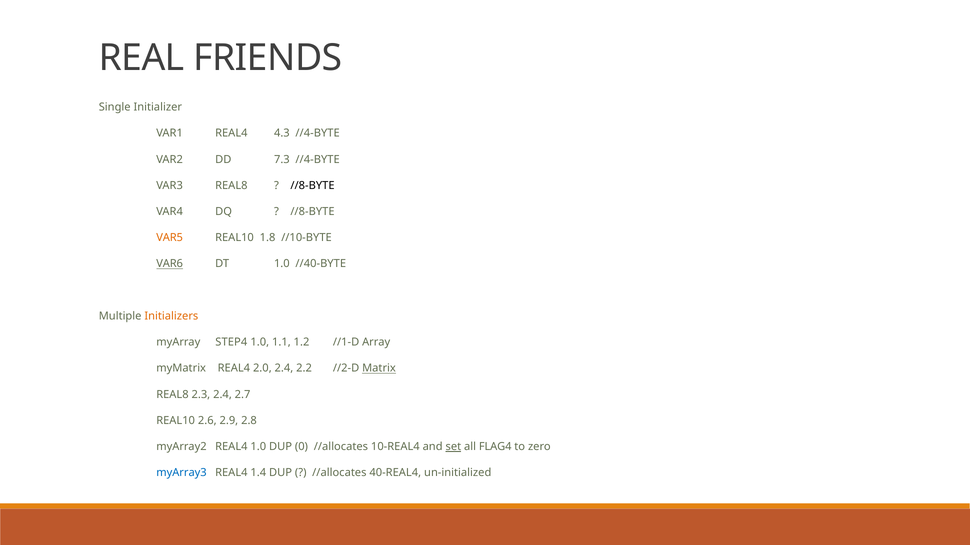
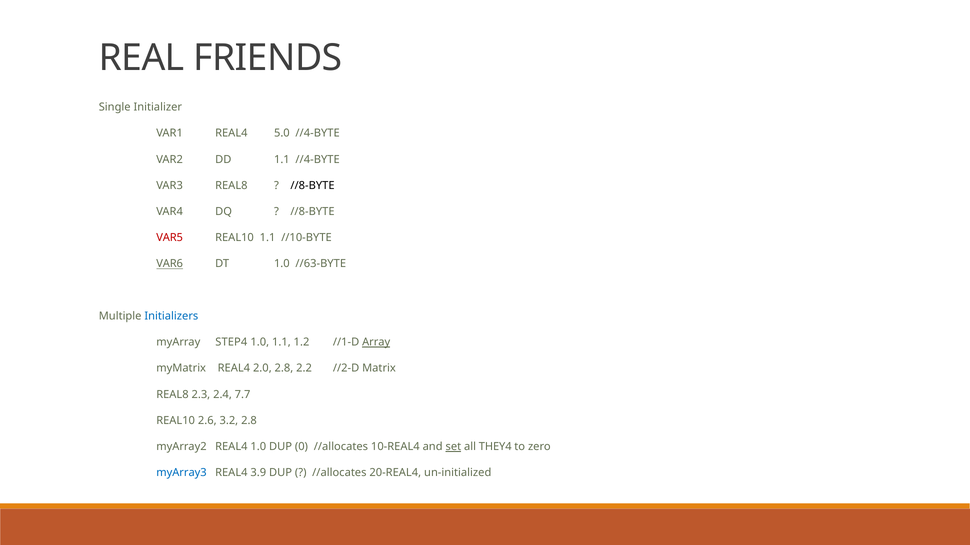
4.3: 4.3 -> 5.0
DD 7.3: 7.3 -> 1.1
VAR5 colour: orange -> red
REAL10 1.8: 1.8 -> 1.1
//40-BYTE: //40-BYTE -> //63-BYTE
Initializers colour: orange -> blue
Array underline: none -> present
2.0 2.4: 2.4 -> 2.8
Matrix underline: present -> none
2.7: 2.7 -> 7.7
2.9: 2.9 -> 3.2
FLAG4: FLAG4 -> THEY4
1.4: 1.4 -> 3.9
40-REAL4: 40-REAL4 -> 20-REAL4
